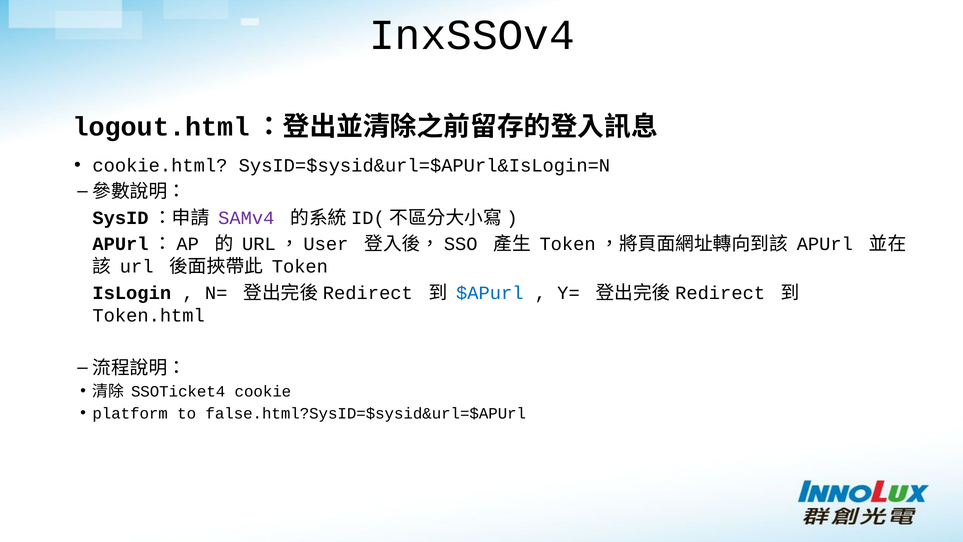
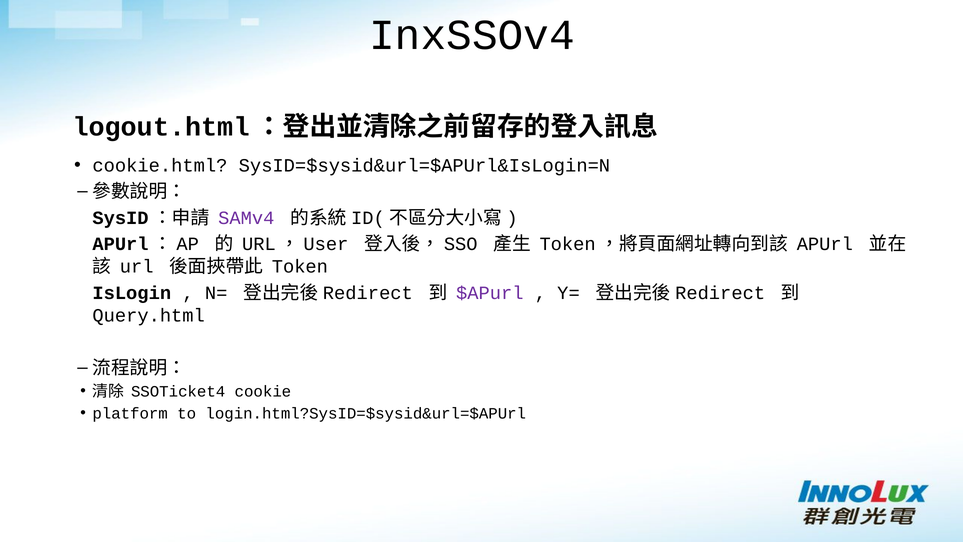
$APurl colour: blue -> purple
Token.html: Token.html -> Query.html
false.html?SysID=$sysid&url=$APUrl: false.html?SysID=$sysid&url=$APUrl -> login.html?SysID=$sysid&url=$APUrl
